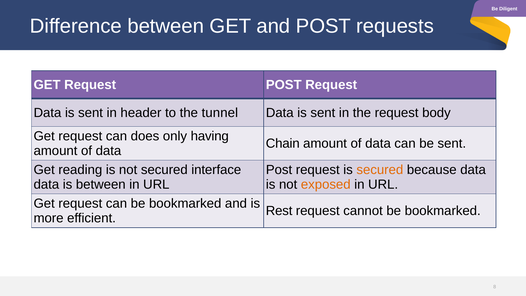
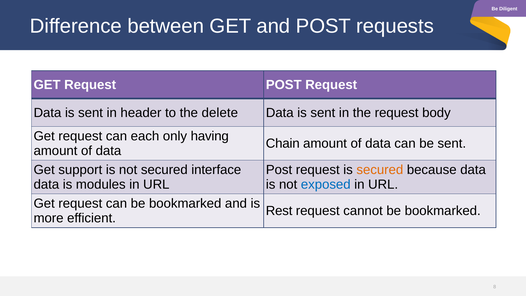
tunnel: tunnel -> delete
does: does -> each
reading: reading -> support
is between: between -> modules
exposed colour: orange -> blue
